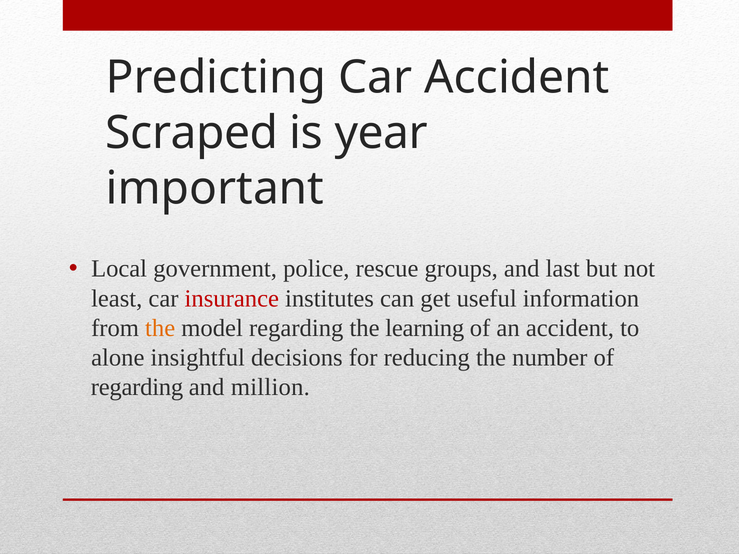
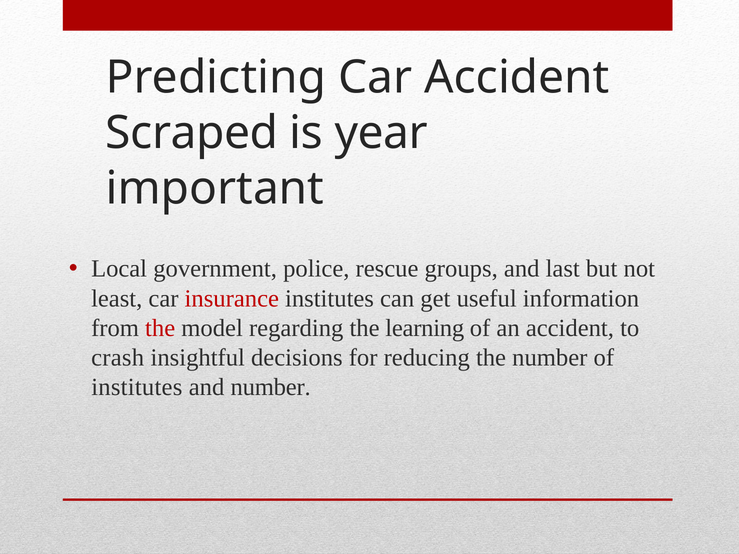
the at (160, 328) colour: orange -> red
alone: alone -> crash
regarding at (137, 387): regarding -> institutes
and million: million -> number
